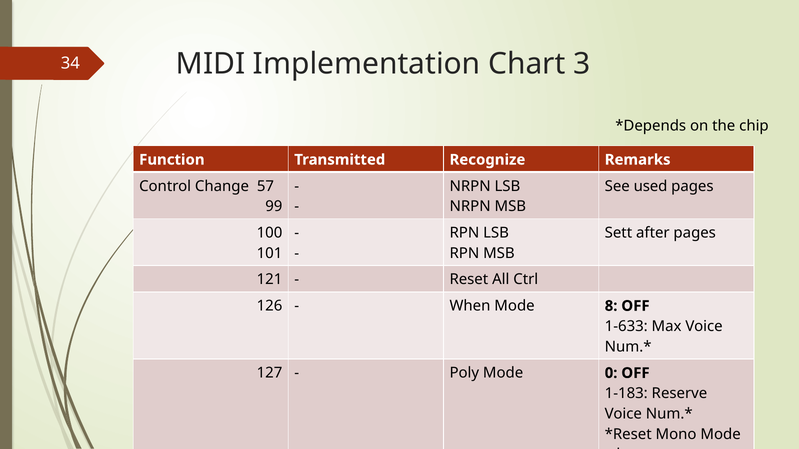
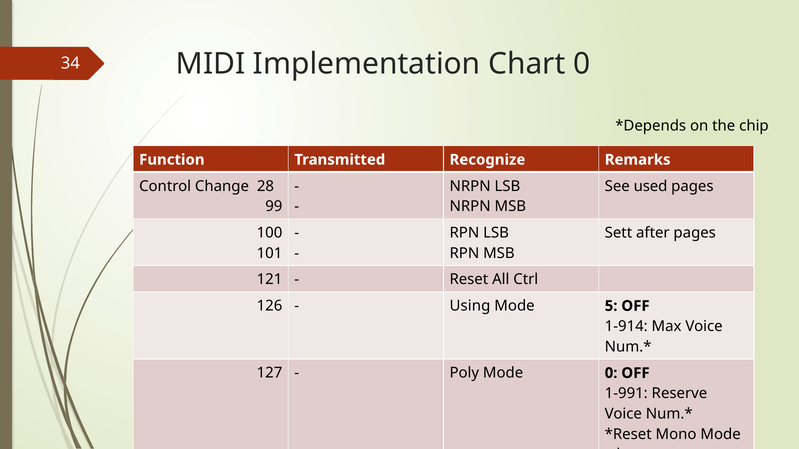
Chart 3: 3 -> 0
57: 57 -> 28
When at (470, 306): When -> Using
8: 8 -> 5
1-633: 1-633 -> 1-914
1-183: 1-183 -> 1-991
